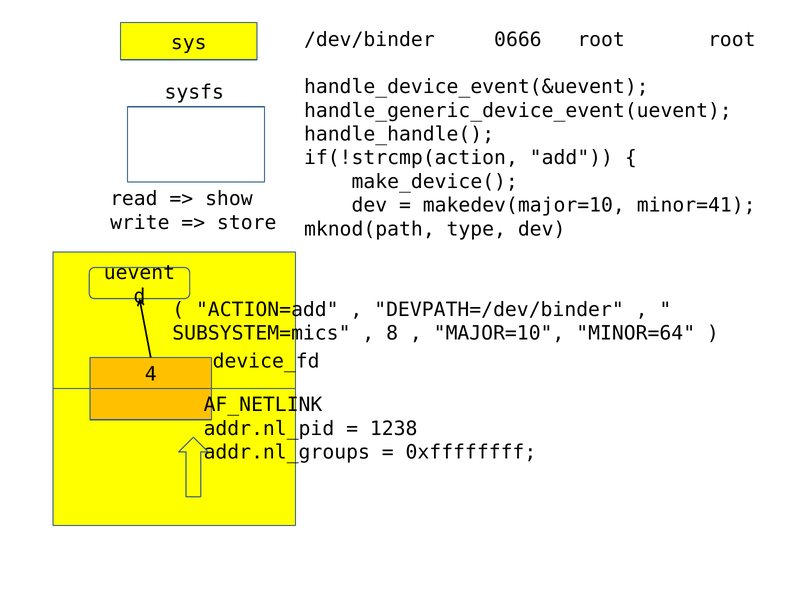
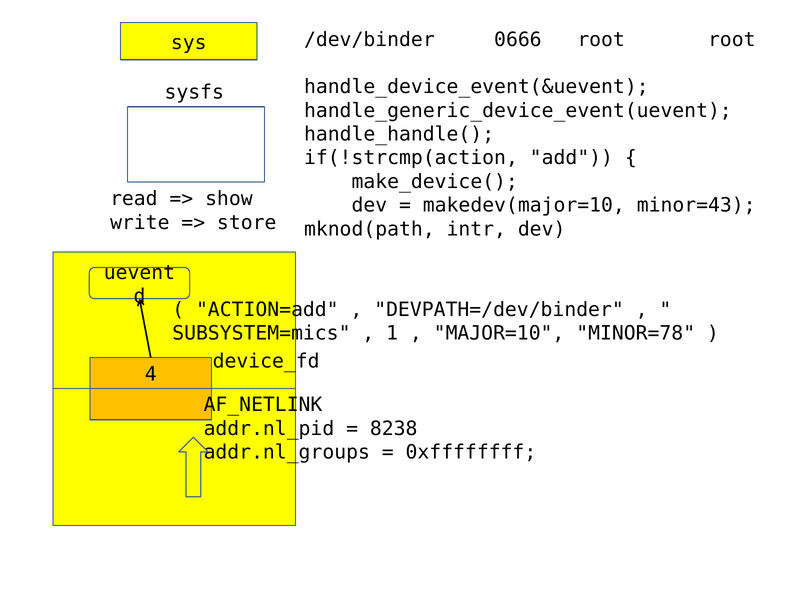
minor=41: minor=41 -> minor=43
type: type -> intr
8: 8 -> 1
MINOR=64: MINOR=64 -> MINOR=78
1238: 1238 -> 8238
